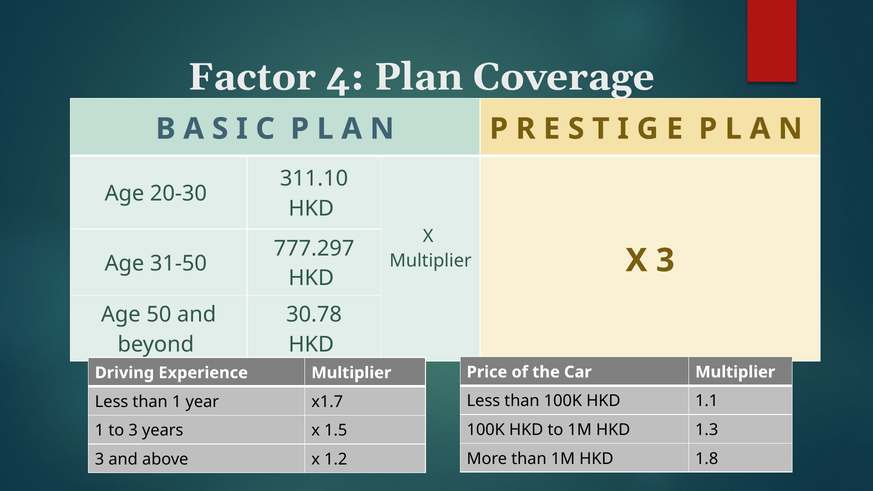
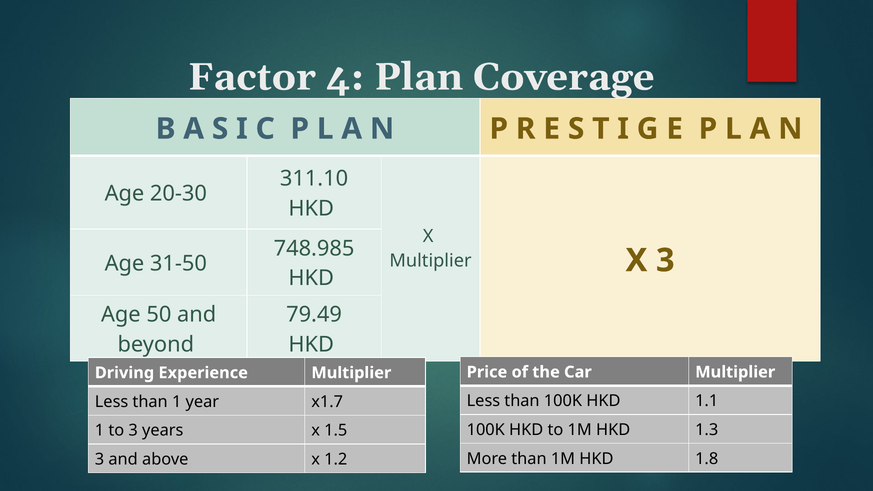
777.297: 777.297 -> 748.985
30.78: 30.78 -> 79.49
